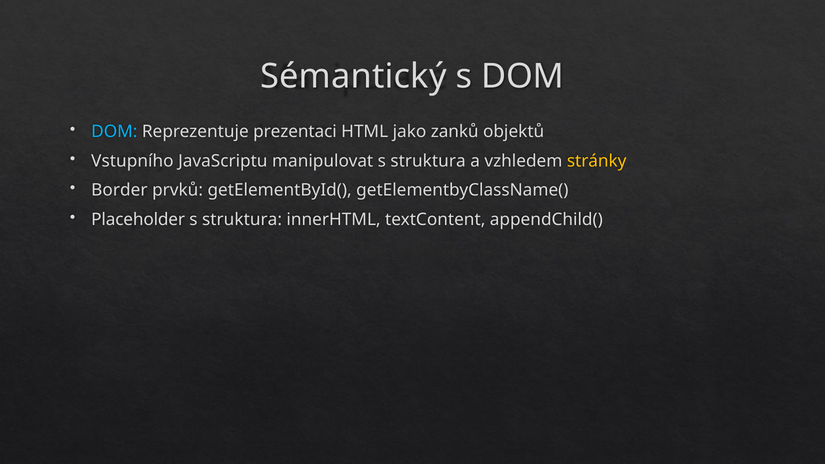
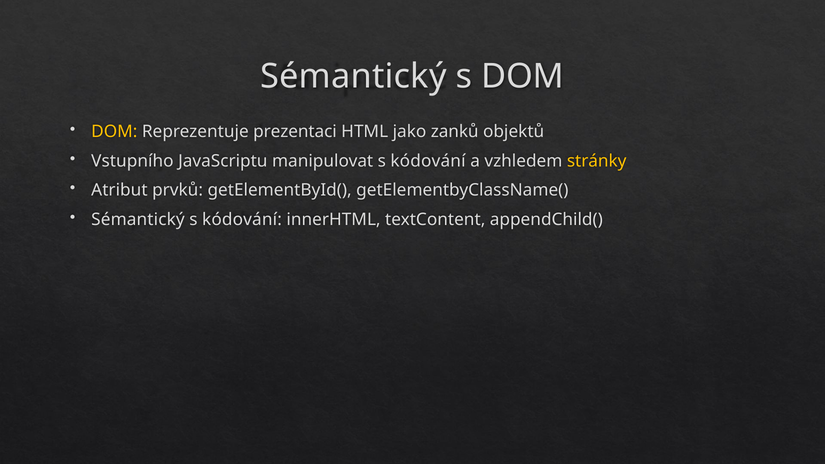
DOM at (114, 132) colour: light blue -> yellow
manipulovat s struktura: struktura -> kódování
Border: Border -> Atribut
Placeholder at (138, 220): Placeholder -> Sémantický
struktura at (242, 220): struktura -> kódování
